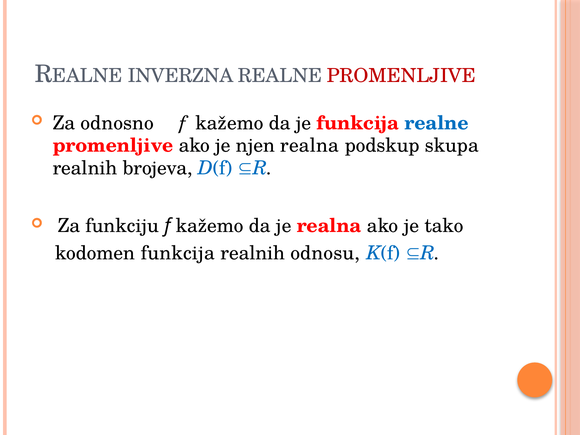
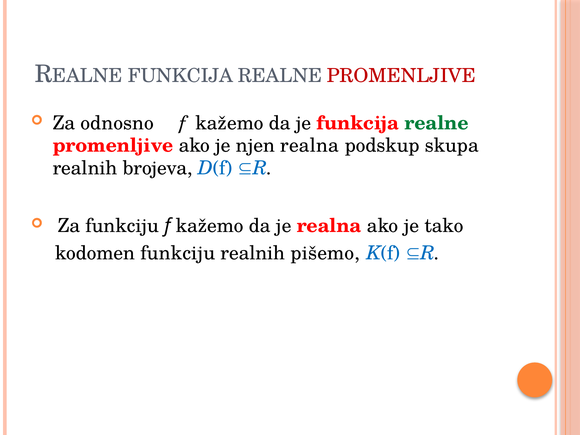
INVERZNA at (181, 76): INVERZNA -> FUNKCIJA
realne at (437, 123) colour: blue -> green
kodomen funkcija: funkcija -> funkciju
odnosu: odnosu -> pišemo
